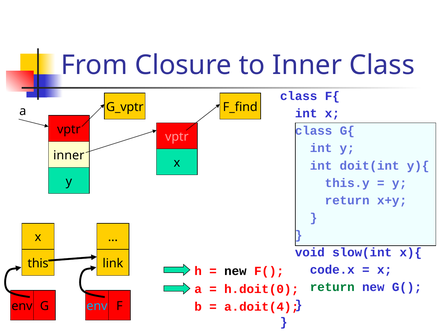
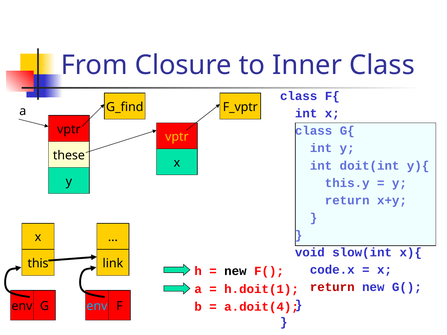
G_vptr: G_vptr -> G_find
F_find: F_find -> F_vptr
vptr at (177, 137) colour: pink -> yellow
inner at (69, 155): inner -> these
return at (332, 287) colour: green -> red
h.doit(0: h.doit(0 -> h.doit(1
